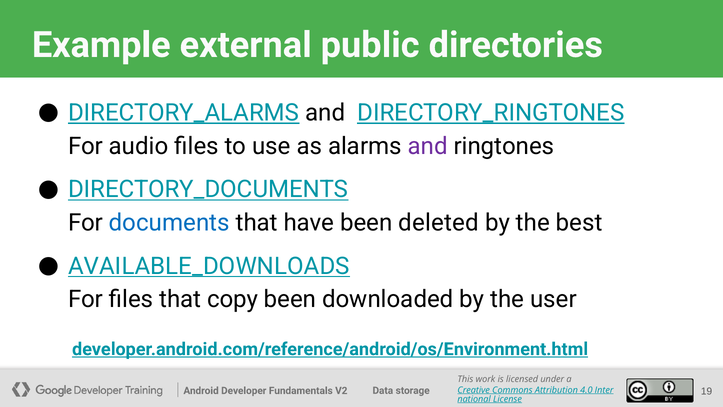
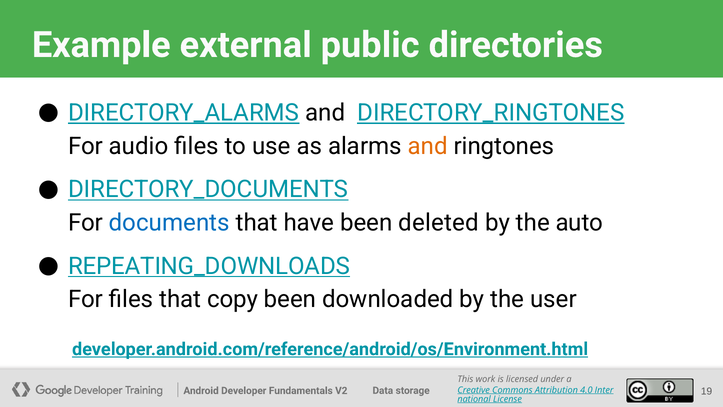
and at (428, 146) colour: purple -> orange
best: best -> auto
AVAILABLE_DOWNLOADS: AVAILABLE_DOWNLOADS -> REPEATING_DOWNLOADS
